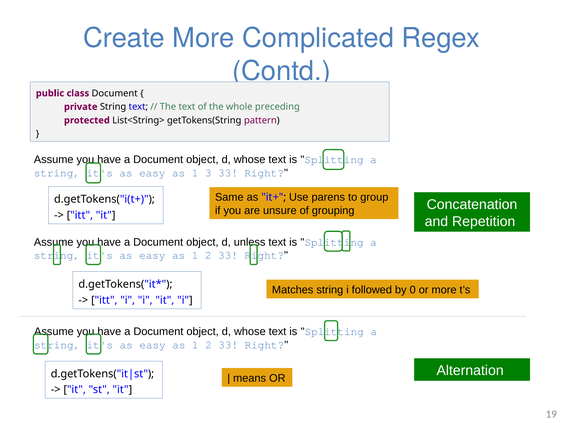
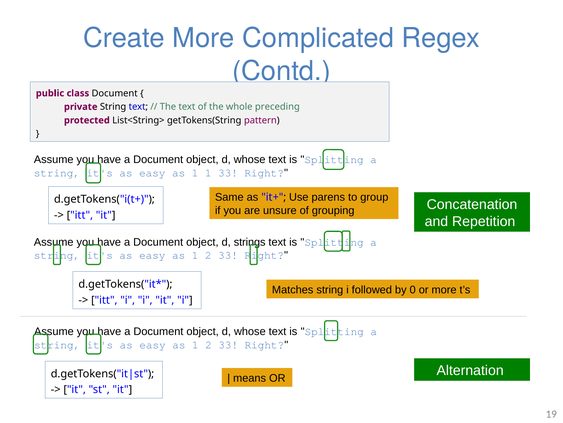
1 3: 3 -> 1
unless: unless -> strings
